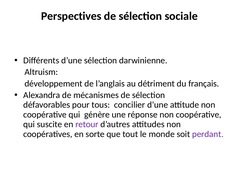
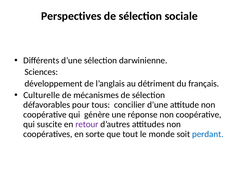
Altruism: Altruism -> Sciences
Alexandra: Alexandra -> Culturelle
perdant colour: purple -> blue
